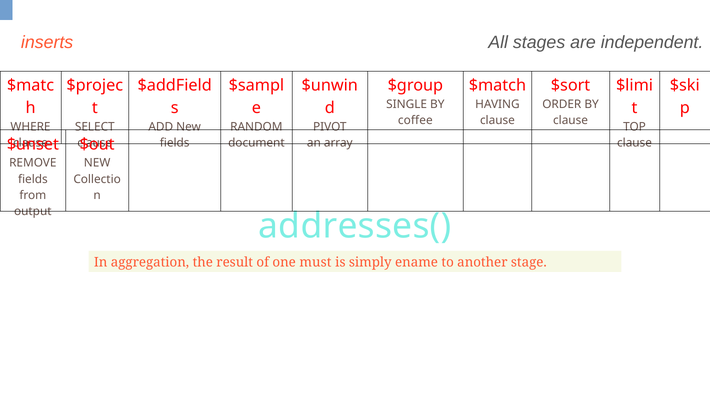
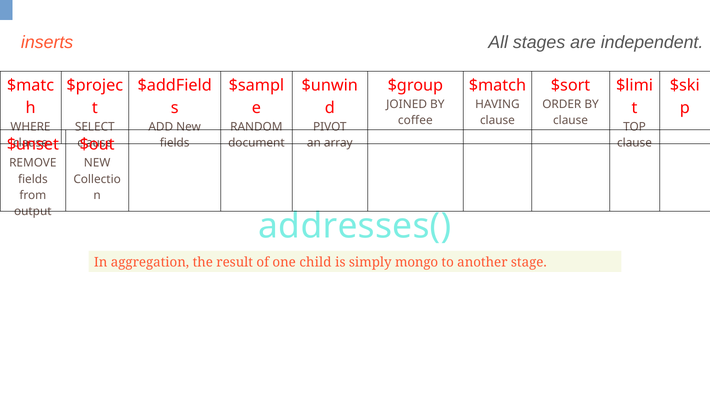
SINGLE: SINGLE -> JOINED
must: must -> child
ename: ename -> mongo
